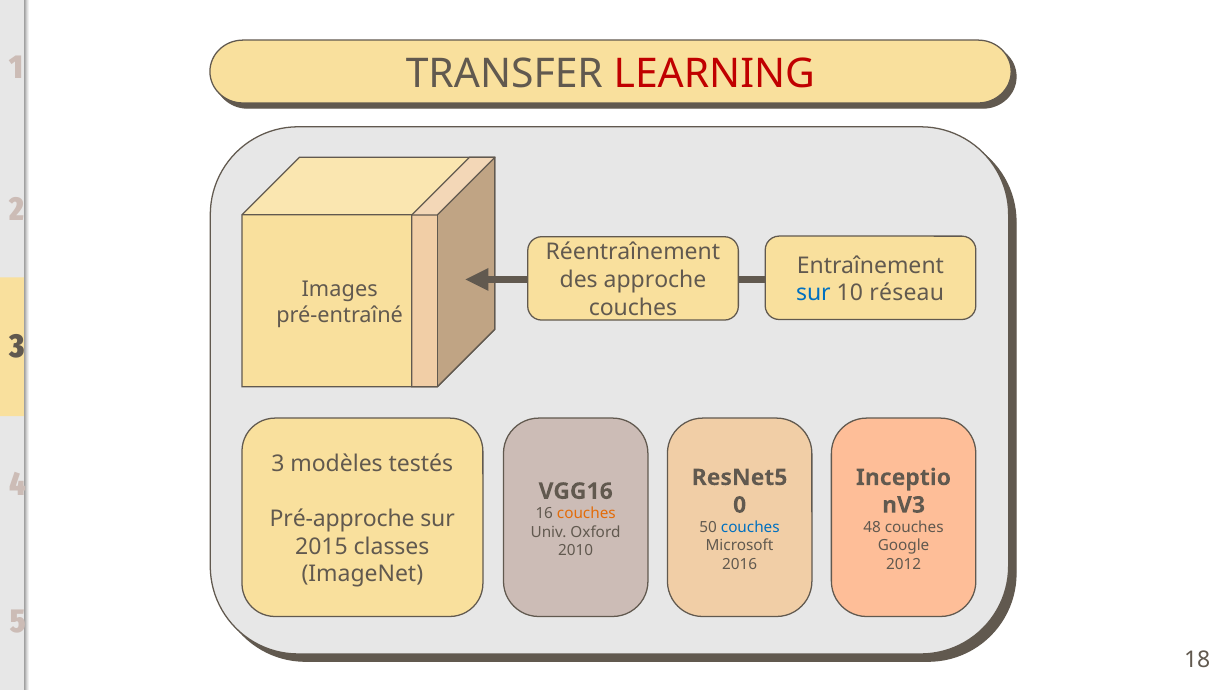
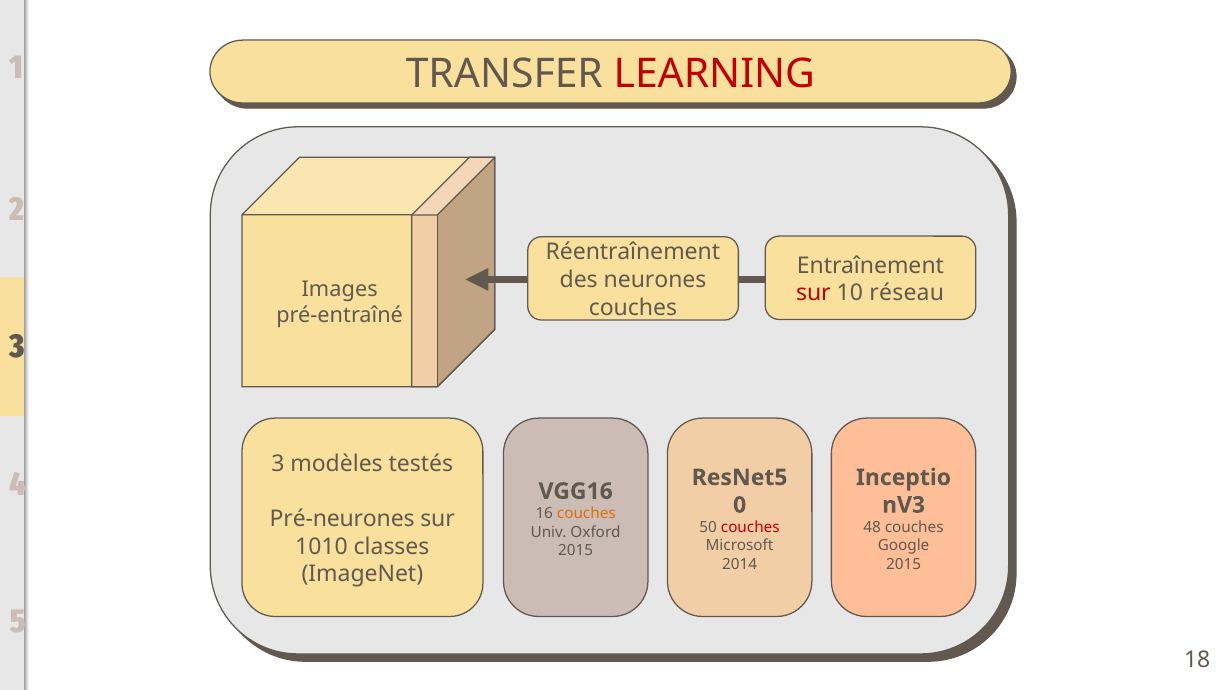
approche: approche -> neurones
sur at (813, 293) colour: blue -> red
Pré-approche: Pré-approche -> Pré-neurones
couches at (750, 527) colour: blue -> red
2015: 2015 -> 1010
2010 at (576, 550): 2010 -> 2015
2016: 2016 -> 2014
2012 at (904, 564): 2012 -> 2015
